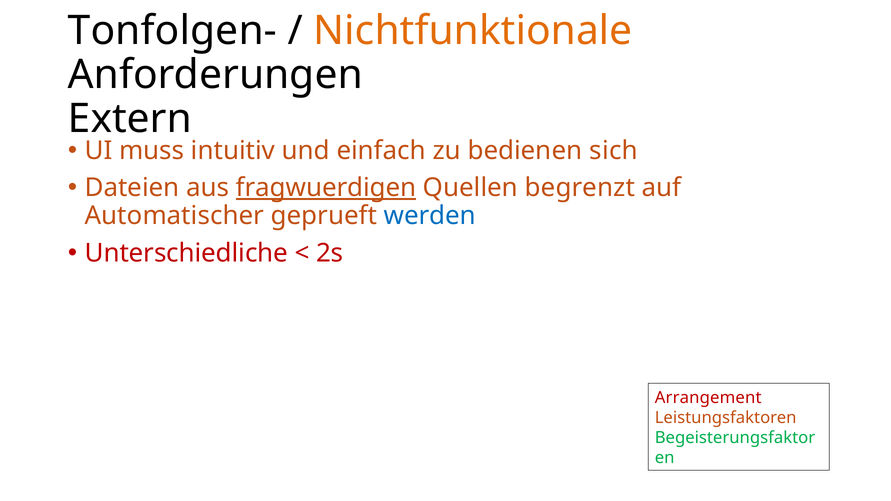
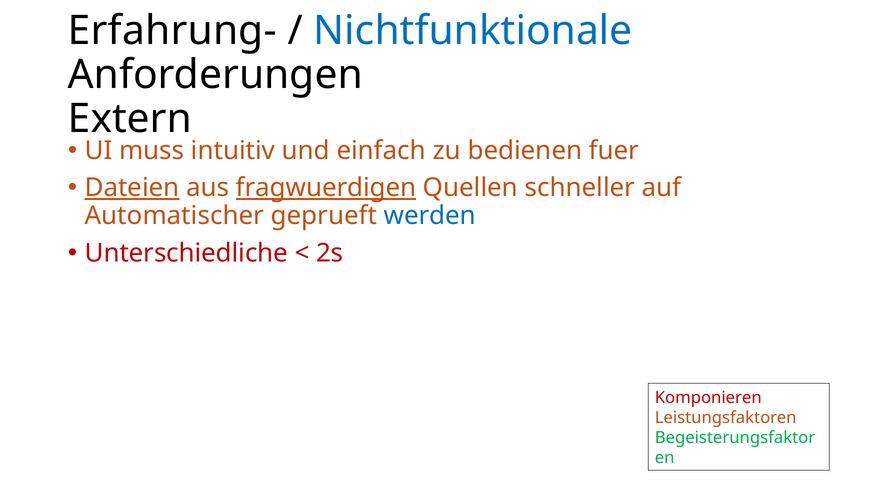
Tonfolgen-: Tonfolgen- -> Erfahrung-
Nichtfunktionale colour: orange -> blue
sich: sich -> fuer
Dateien underline: none -> present
begrenzt: begrenzt -> schneller
Arrangement: Arrangement -> Komponieren
